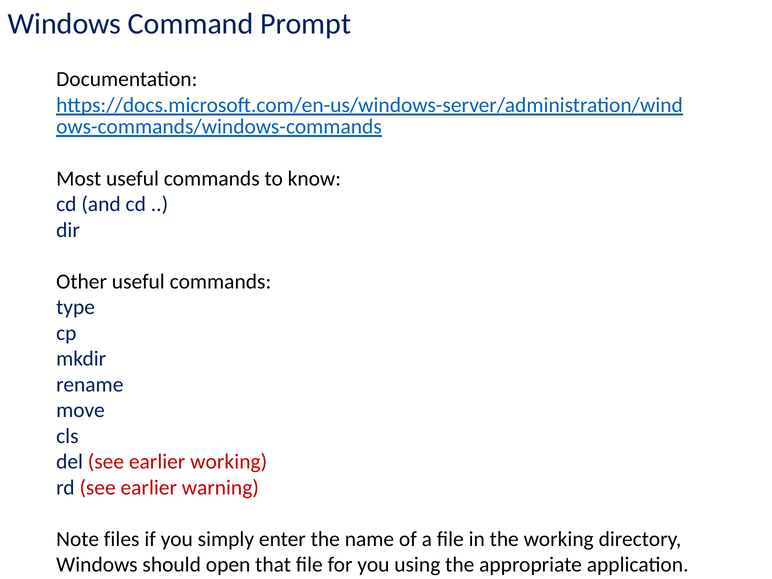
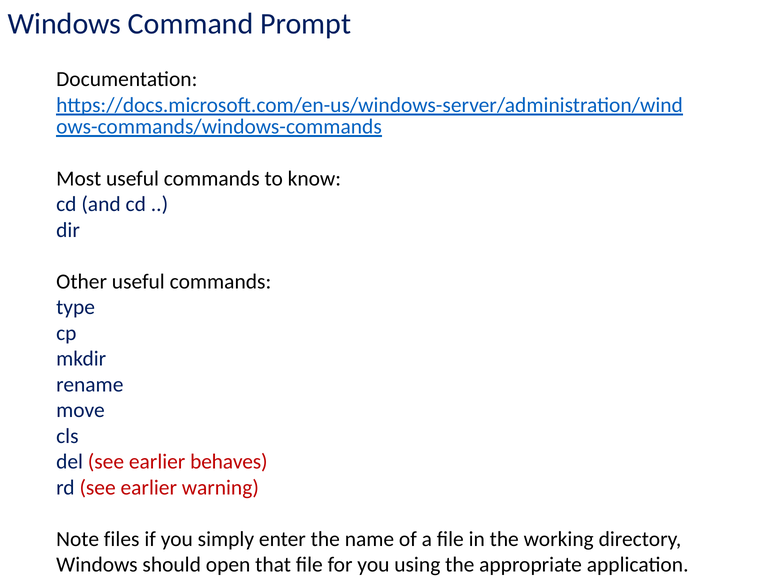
earlier working: working -> behaves
